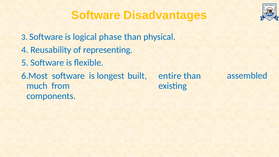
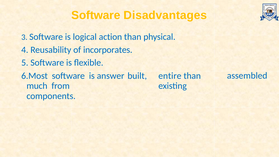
phase: phase -> action
representing: representing -> incorporates
longest: longest -> answer
